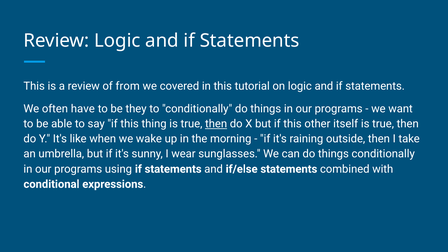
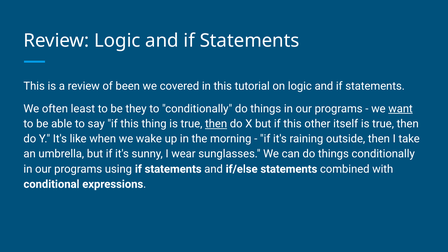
from: from -> been
have: have -> least
want underline: none -> present
